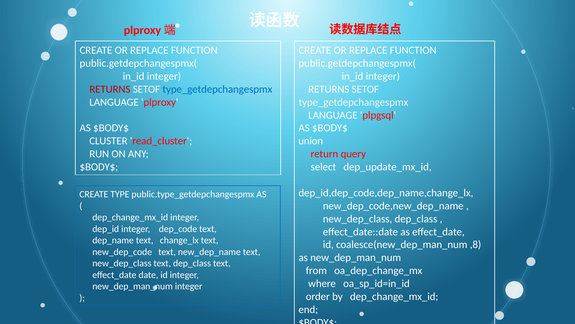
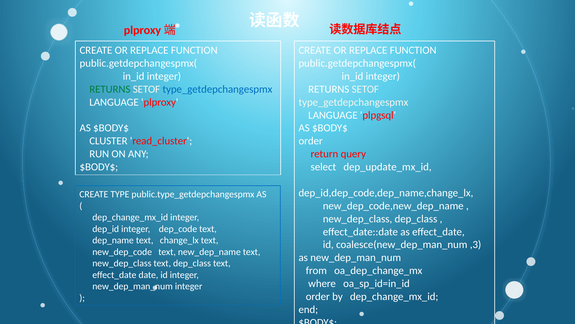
RETURNS at (110, 89) colour: red -> green
union at (311, 141): union -> order
,8: ,8 -> ,3
